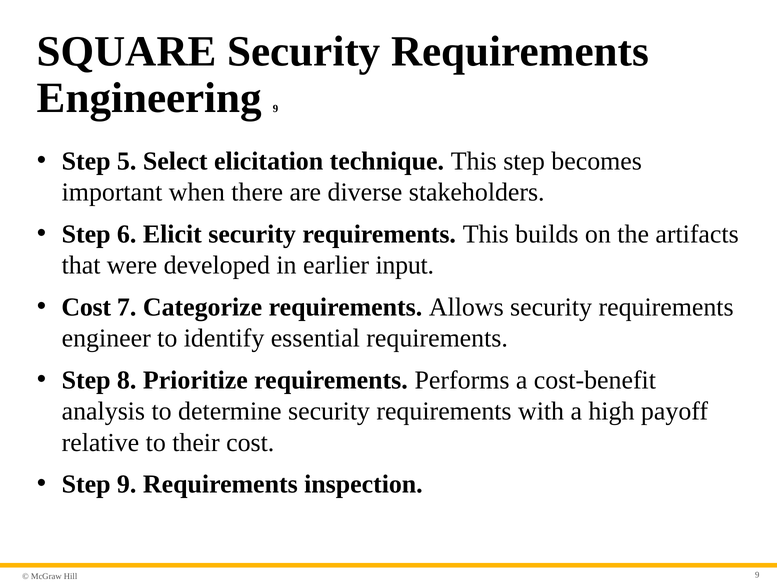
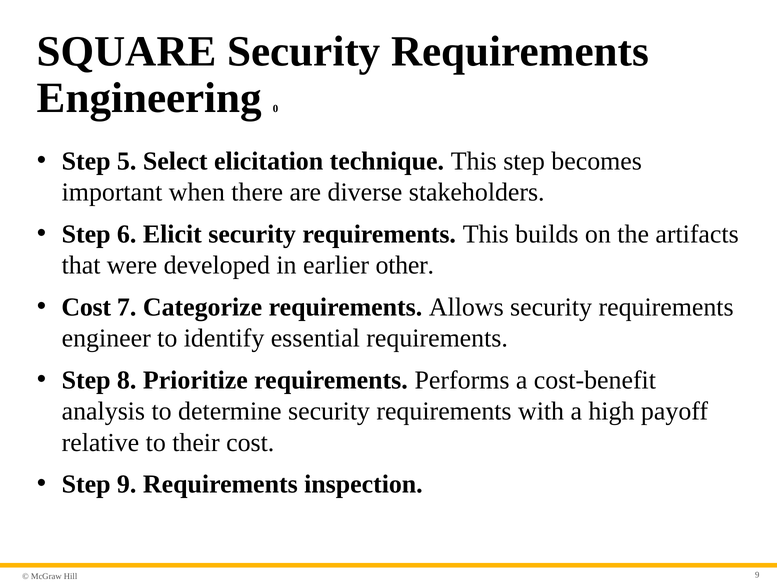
Engineering 9: 9 -> 0
input: input -> other
